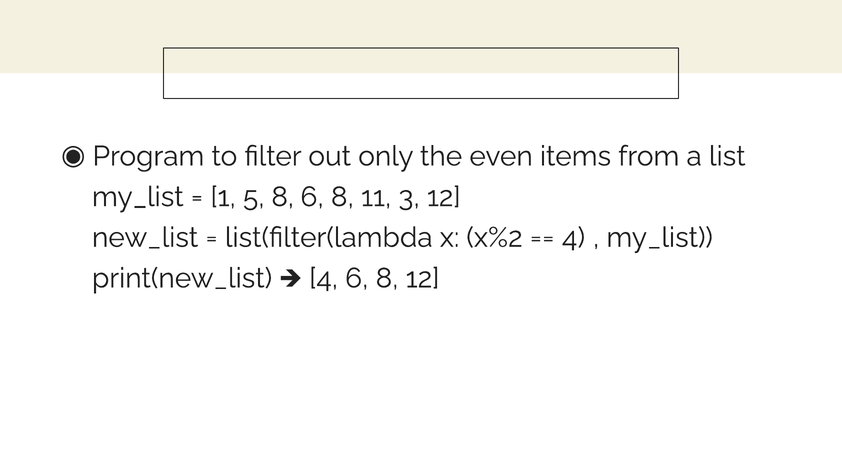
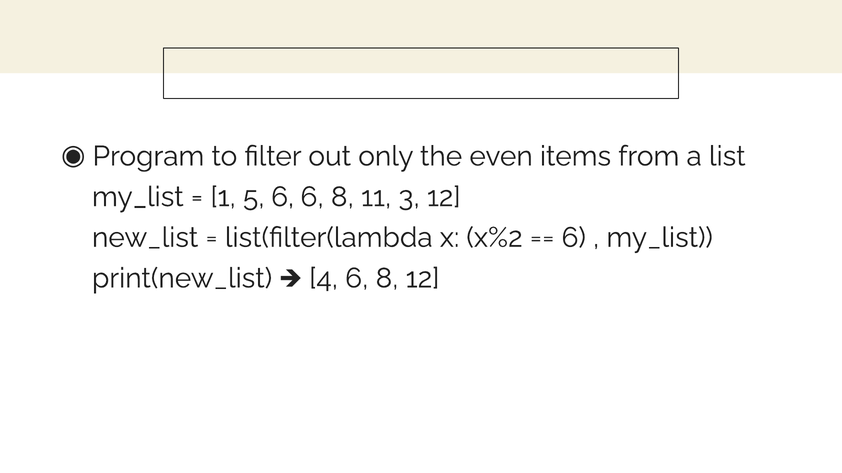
5 8: 8 -> 6
4 at (574, 238): 4 -> 6
